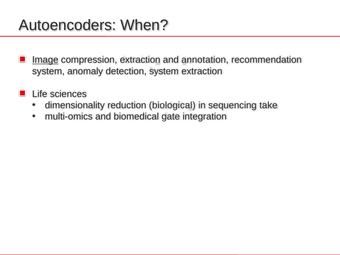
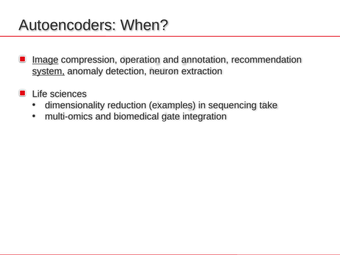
compression extraction: extraction -> operation
system at (48, 71) underline: none -> present
detection system: system -> neuron
biological: biological -> examples
